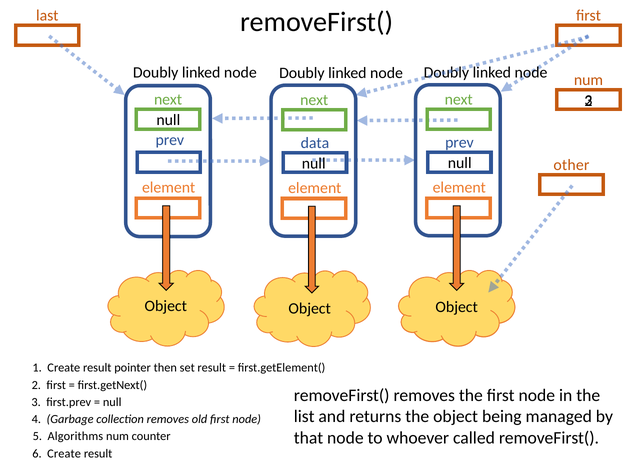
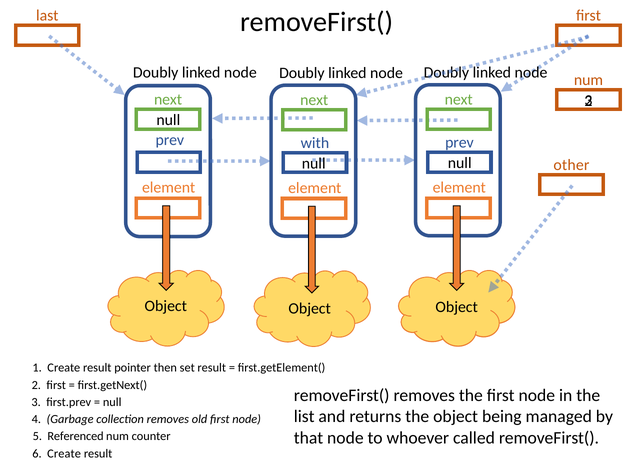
data: data -> with
Algorithms: Algorithms -> Referenced
